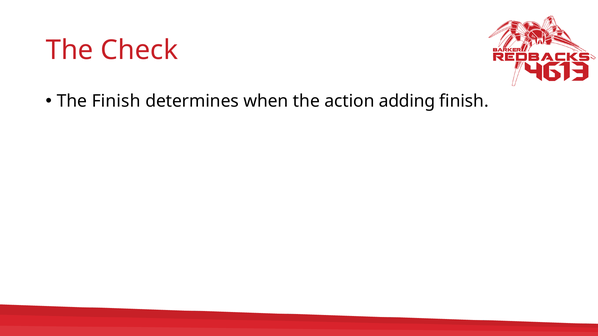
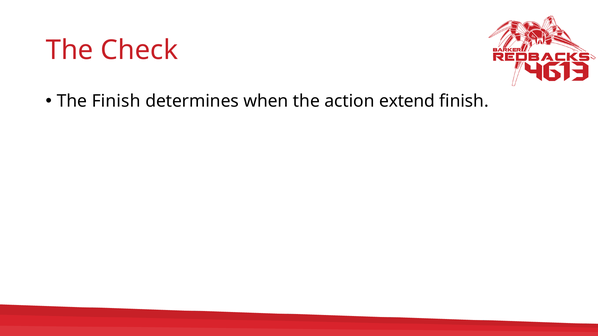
adding: adding -> extend
